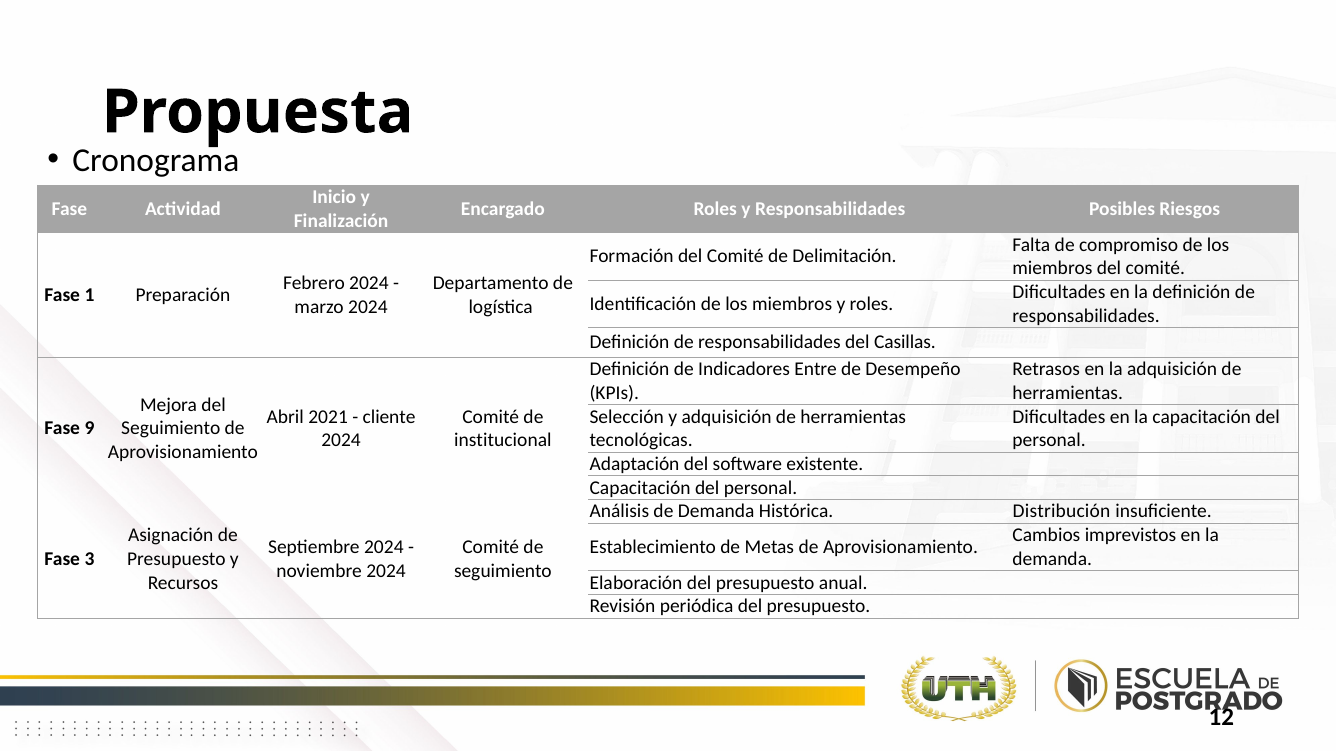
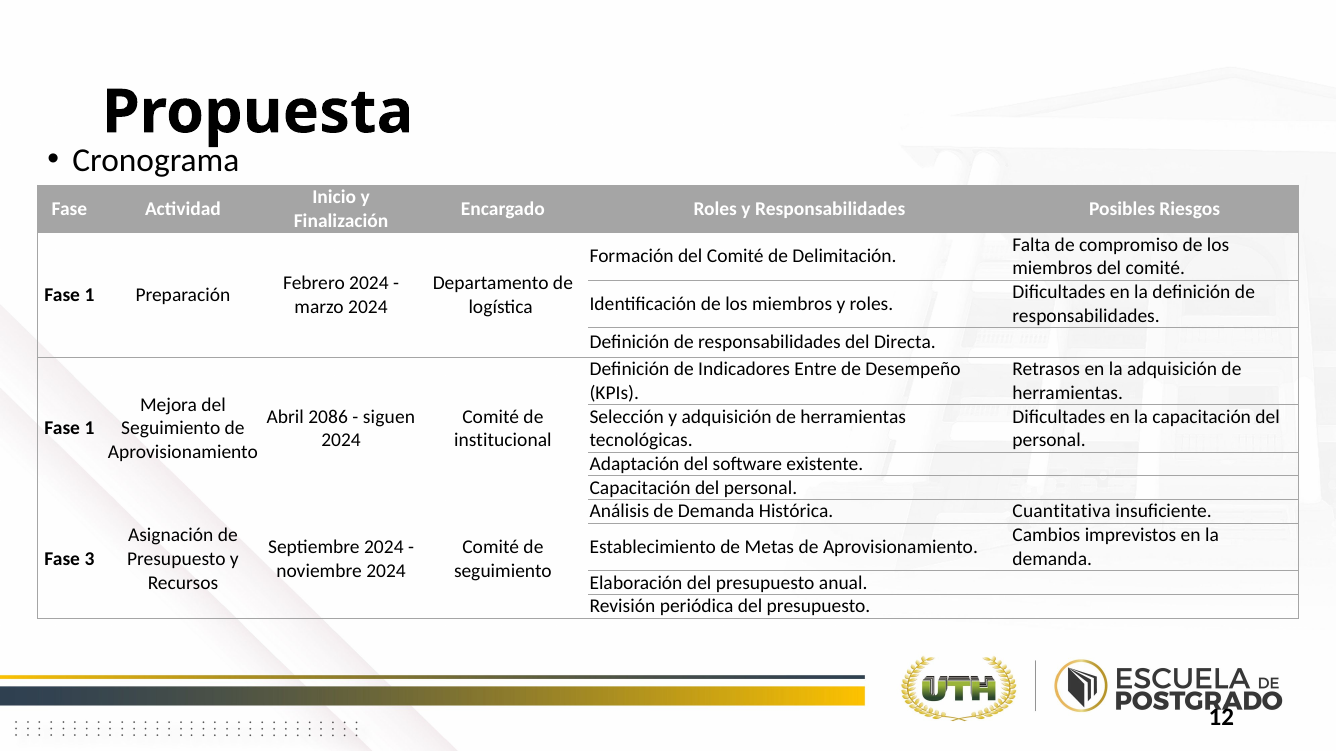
Casillas: Casillas -> Directa
2021: 2021 -> 2086
cliente: cliente -> siguen
9 at (89, 429): 9 -> 1
Distribución: Distribución -> Cuantitativa
